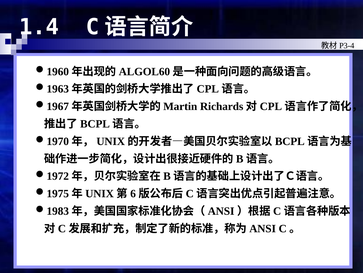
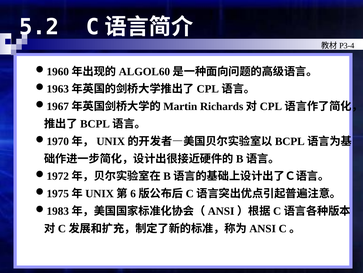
1.4: 1.4 -> 5.2
